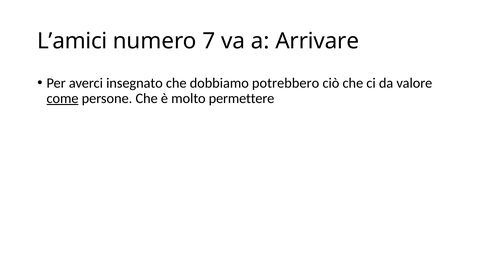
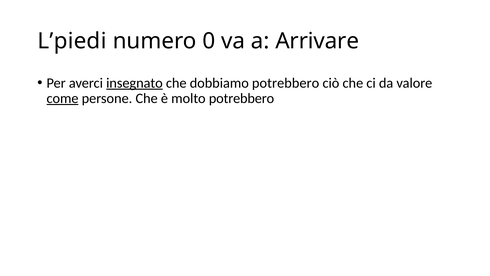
L’amici: L’amici -> L’piedi
7: 7 -> 0
insegnato underline: none -> present
molto permettere: permettere -> potrebbero
